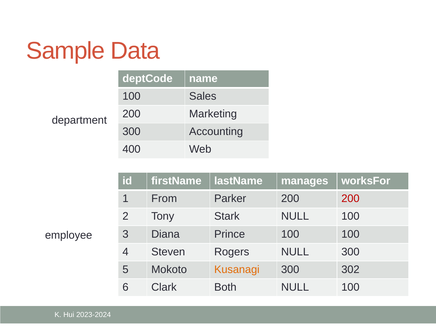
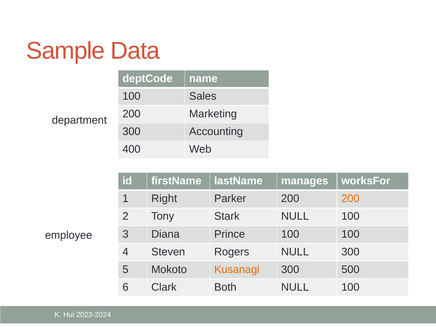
From: From -> Right
200 at (350, 199) colour: red -> orange
302: 302 -> 500
